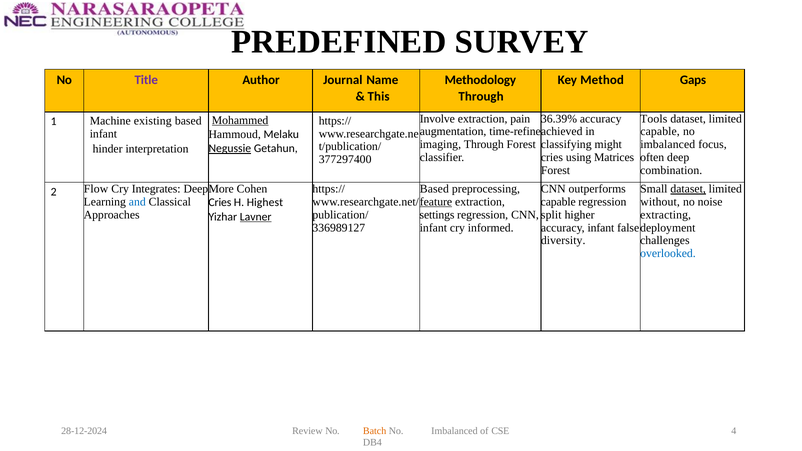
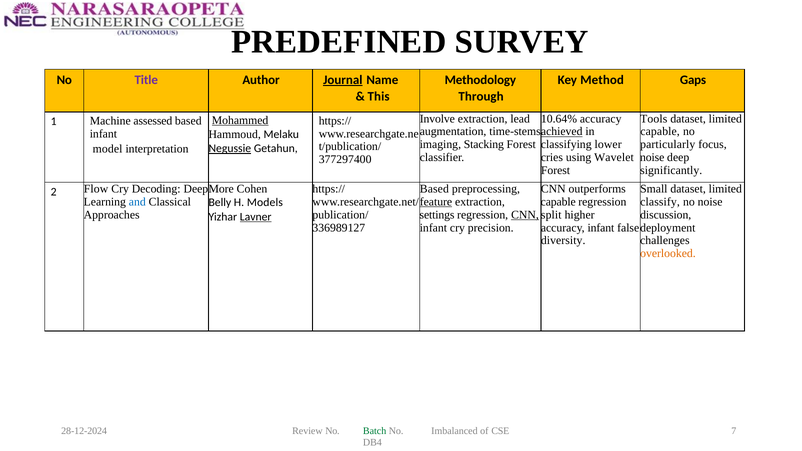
Journal underline: none -> present
pain: pain -> lead
36.39%: 36.39% -> 10.64%
existing: existing -> assessed
time-refine: time-refine -> time-stems
achieved underline: none -> present
imaging Through: Through -> Stacking
might: might -> lower
imbalanced at (668, 145): imbalanced -> particularly
hinder: hinder -> model
Matrices: Matrices -> Wavelet
often at (652, 157): often -> noise
combination: combination -> significantly
dataset at (688, 189) underline: present -> none
Integrates: Integrates -> Decoding
without: without -> classify
Cries at (220, 203): Cries -> Belly
Highest: Highest -> Models
CNN at (525, 215) underline: none -> present
extracting: extracting -> discussion
informed: informed -> precision
overlooked colour: blue -> orange
Batch colour: orange -> green
4: 4 -> 7
